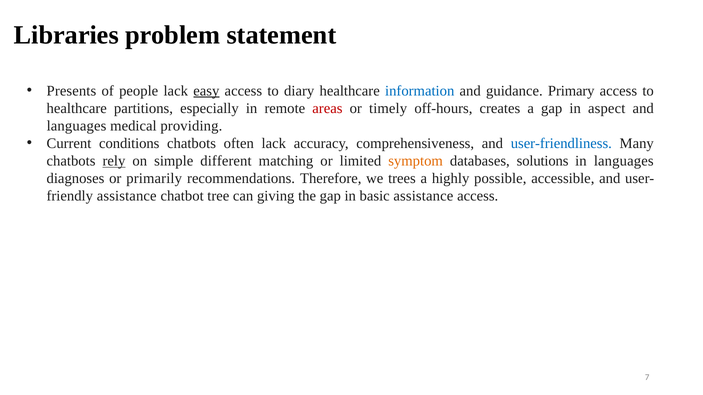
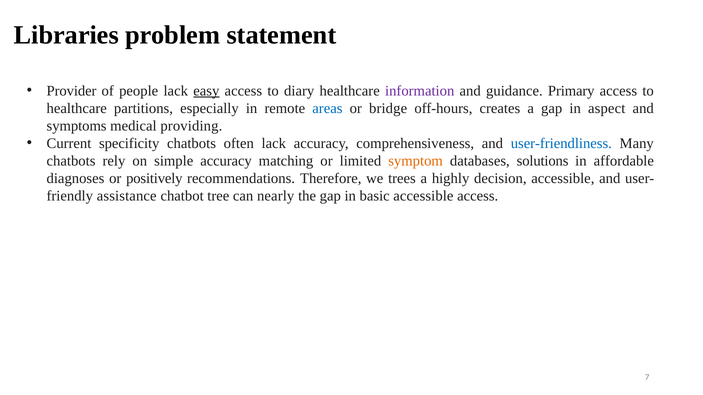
Presents: Presents -> Provider
information colour: blue -> purple
areas colour: red -> blue
timely: timely -> bridge
languages at (76, 126): languages -> symptoms
conditions: conditions -> specificity
rely underline: present -> none
simple different: different -> accuracy
in languages: languages -> affordable
primarily: primarily -> positively
possible: possible -> decision
giving: giving -> nearly
basic assistance: assistance -> accessible
